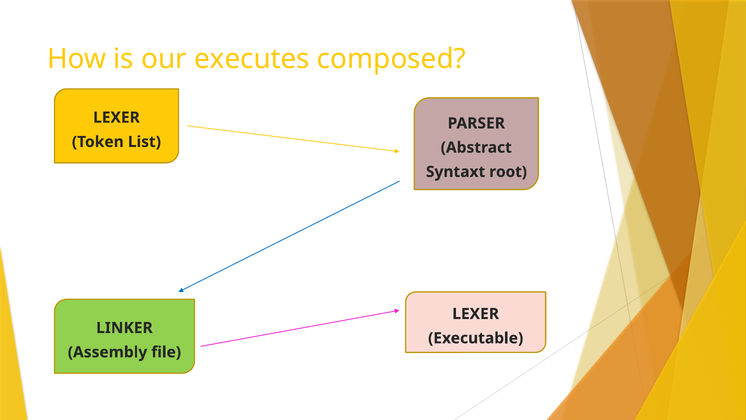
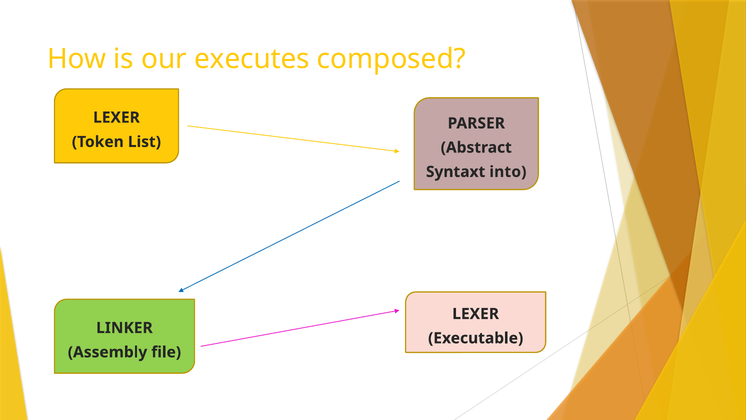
root: root -> into
